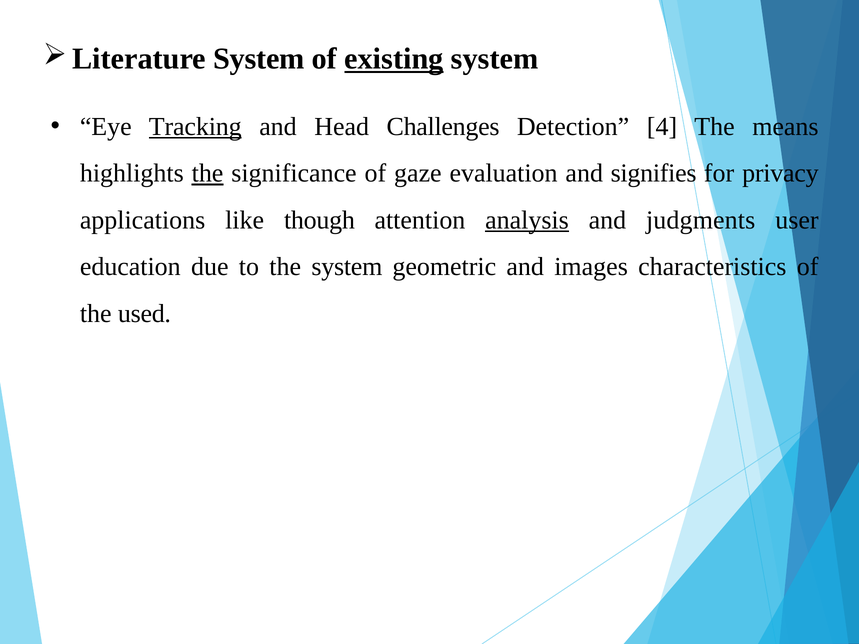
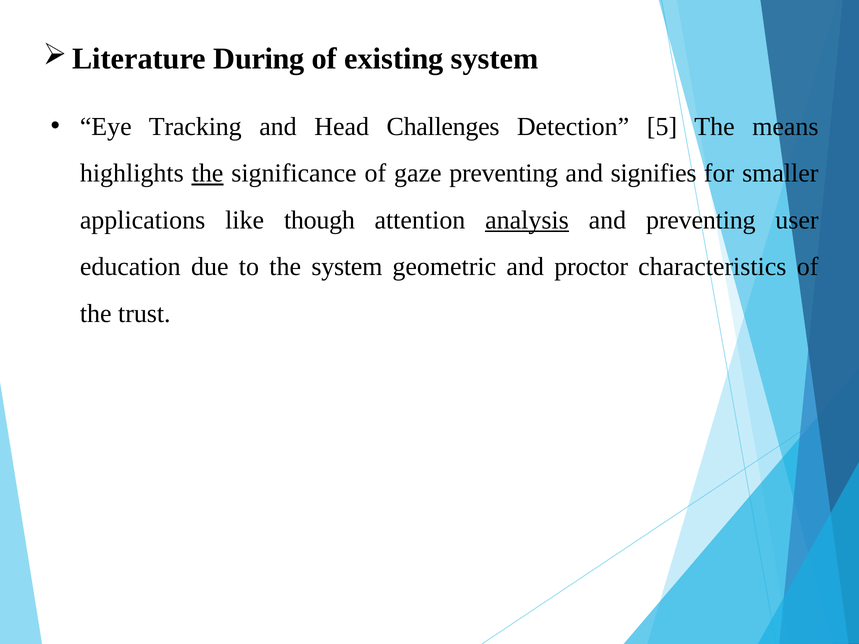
System at (259, 59): System -> During
existing underline: present -> none
Tracking underline: present -> none
4: 4 -> 5
gaze evaluation: evaluation -> preventing
privacy: privacy -> smaller
and judgments: judgments -> preventing
images: images -> proctor
used: used -> trust
